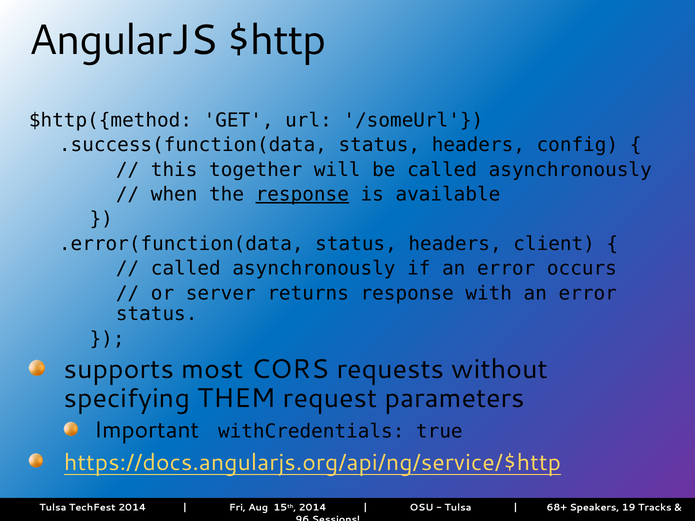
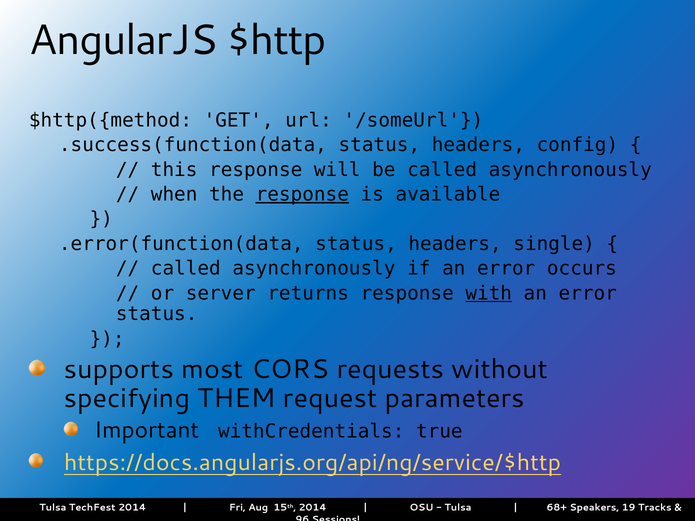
this together: together -> response
client: client -> single
with underline: none -> present
